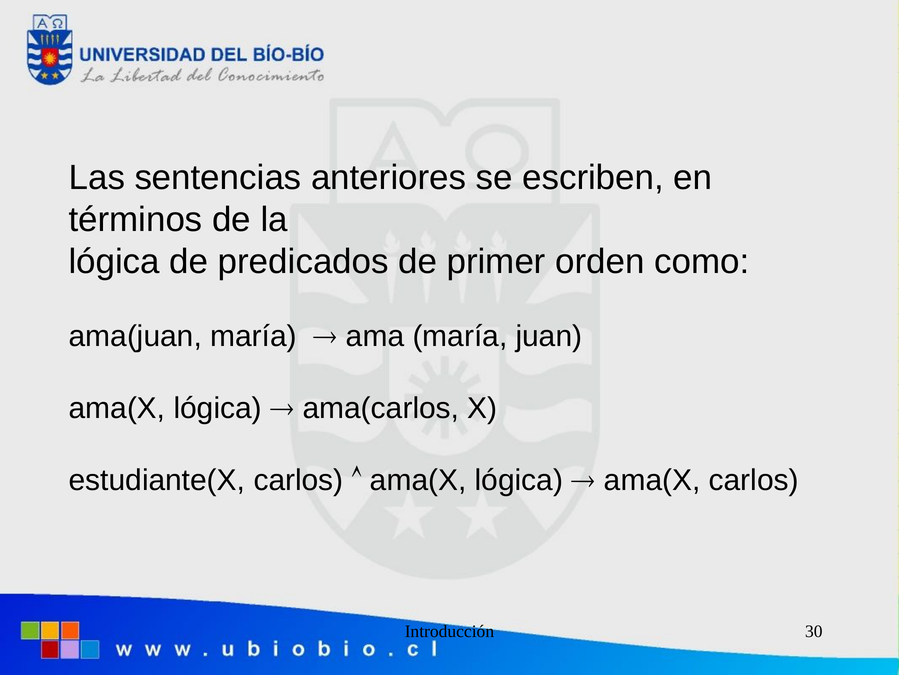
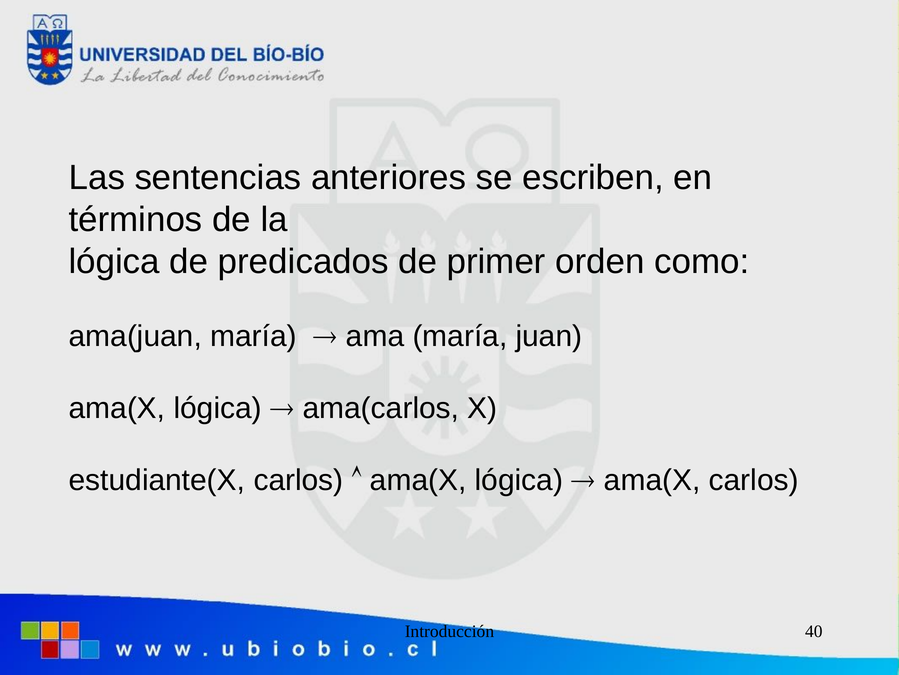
30: 30 -> 40
